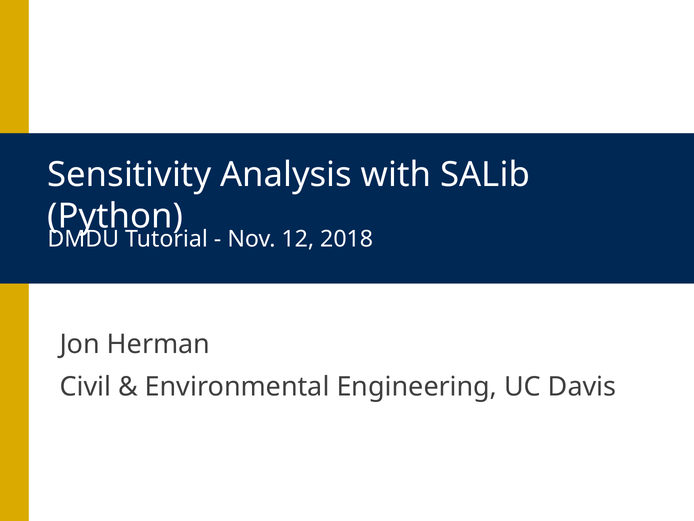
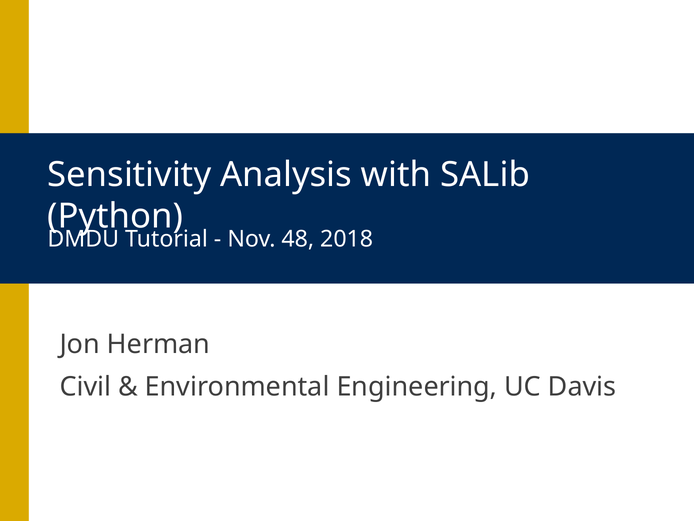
12: 12 -> 48
